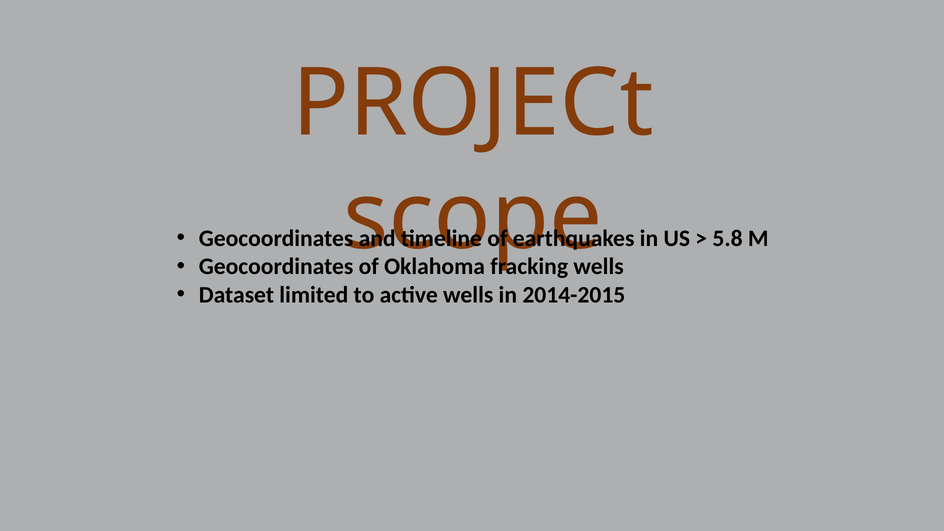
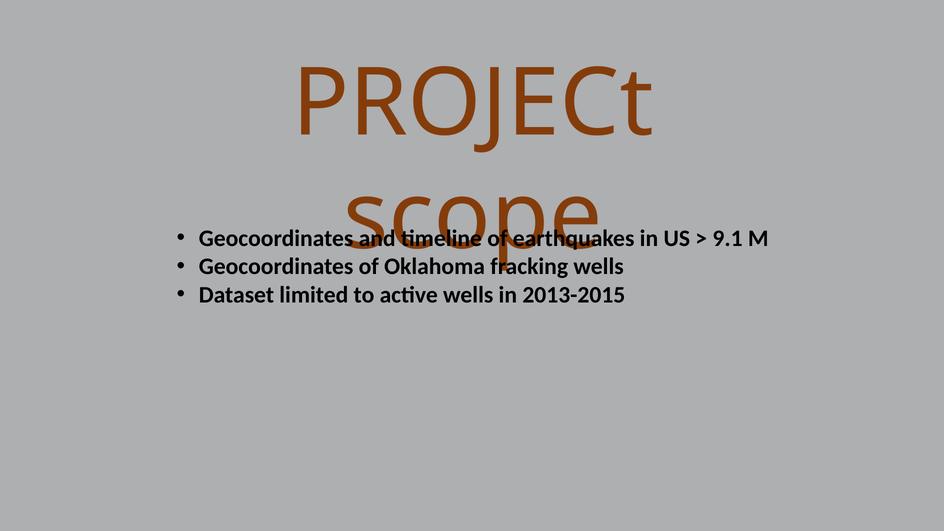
5.8: 5.8 -> 9.1
2014-2015: 2014-2015 -> 2013-2015
